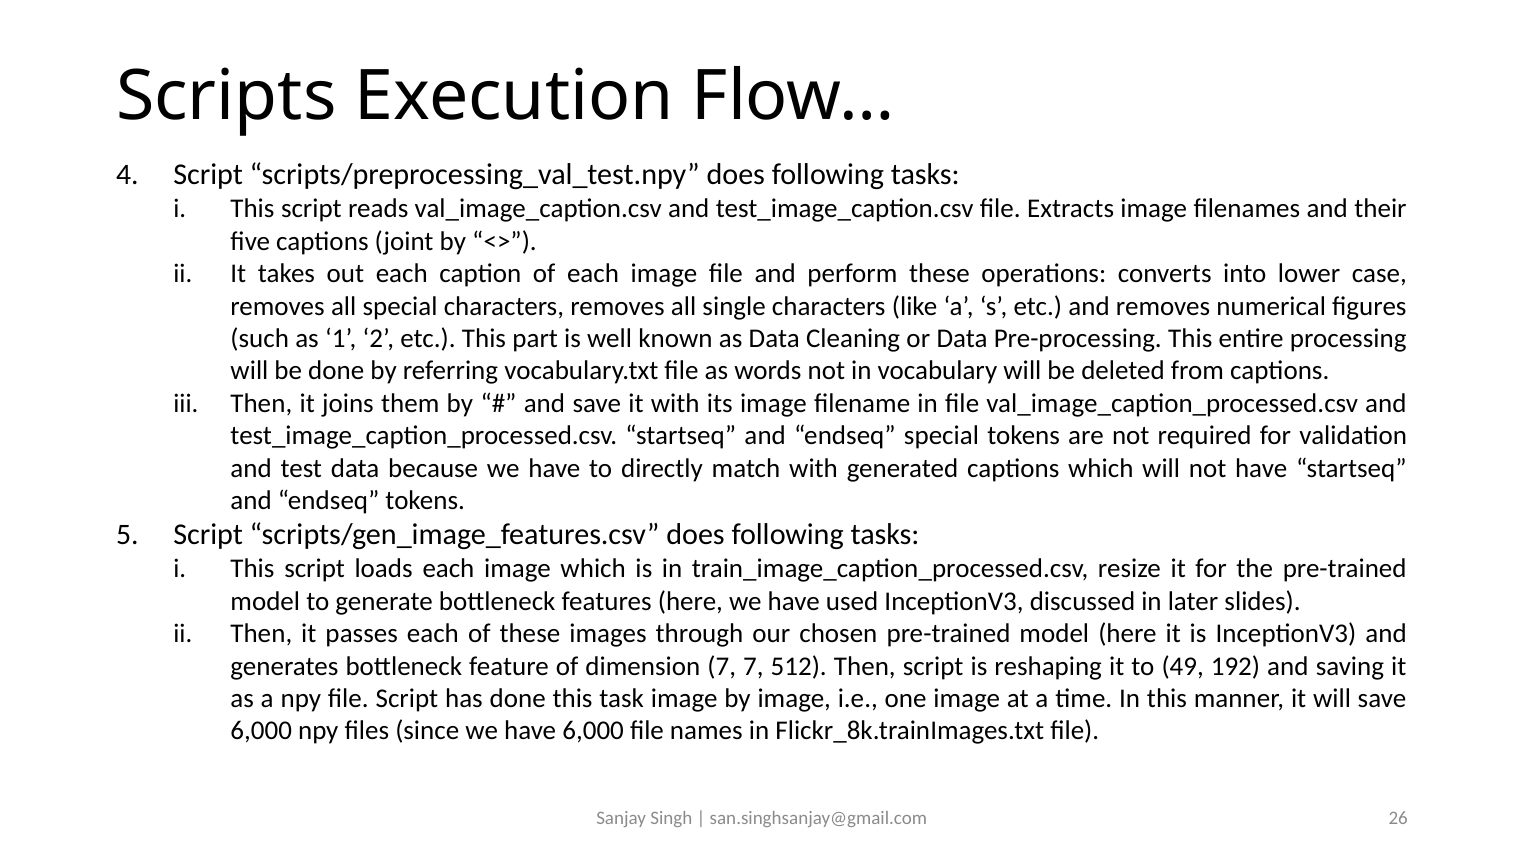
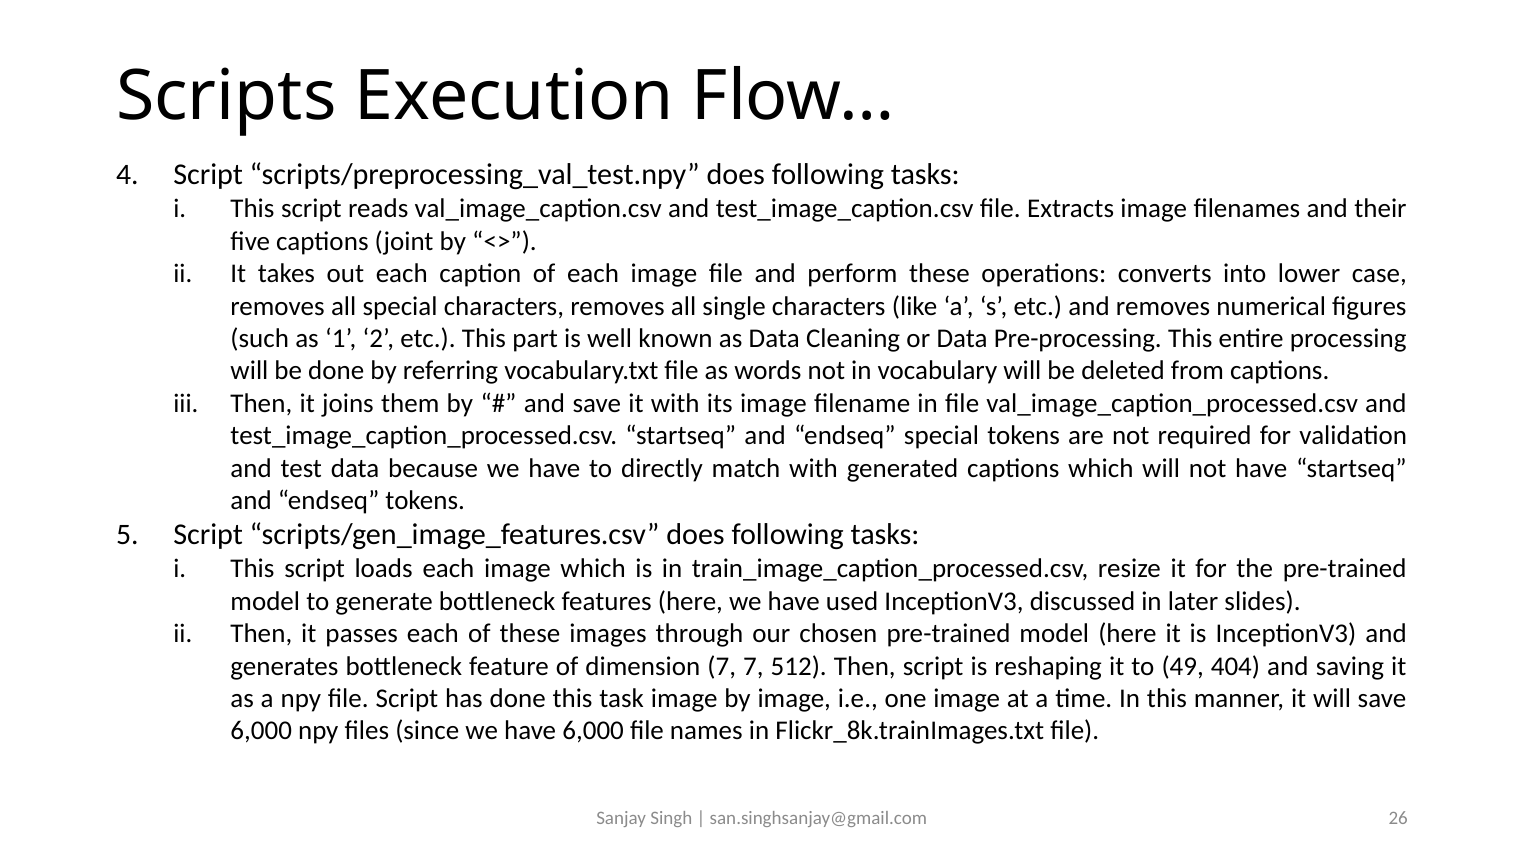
192: 192 -> 404
